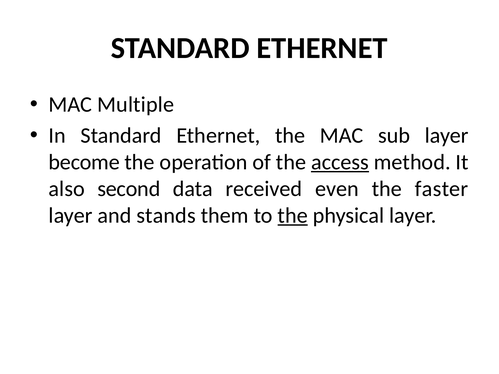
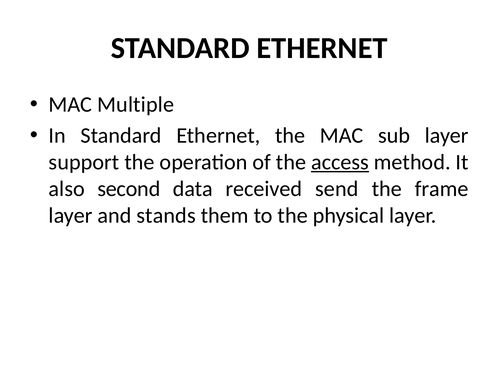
become: become -> support
even: even -> send
faster: faster -> frame
the at (293, 216) underline: present -> none
